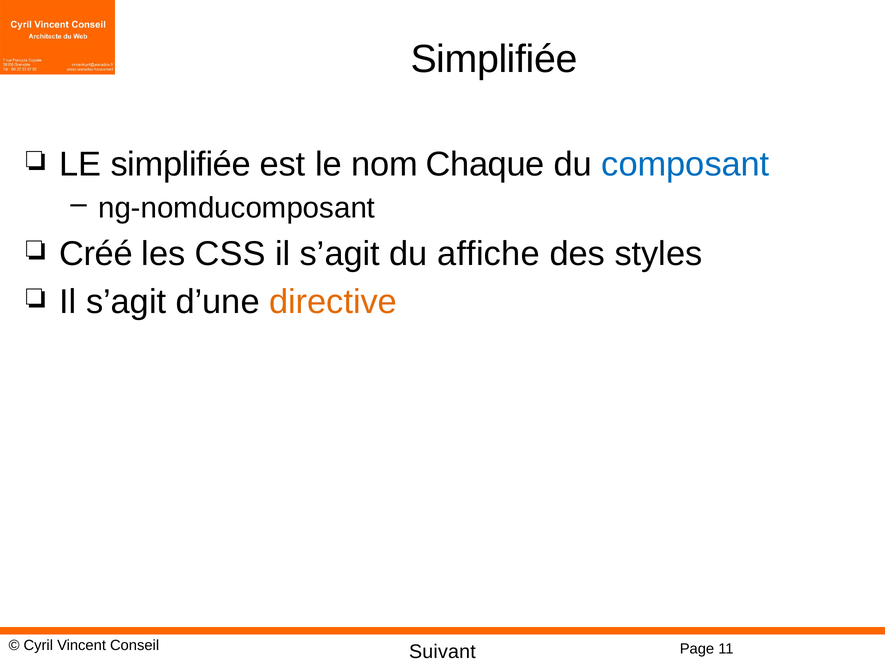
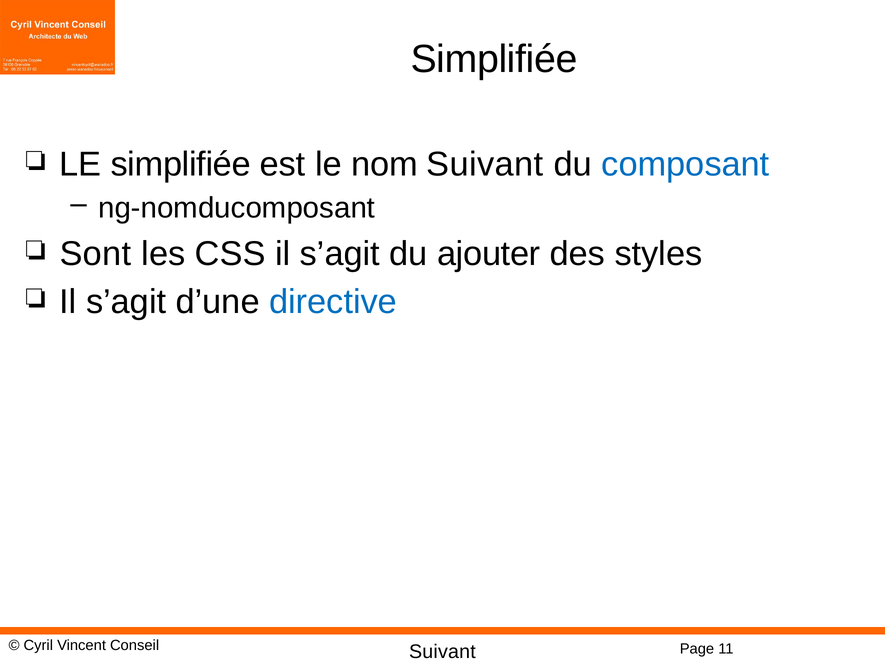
nom Chaque: Chaque -> Suivant
Créé: Créé -> Sont
affiche: affiche -> ajouter
directive colour: orange -> blue
